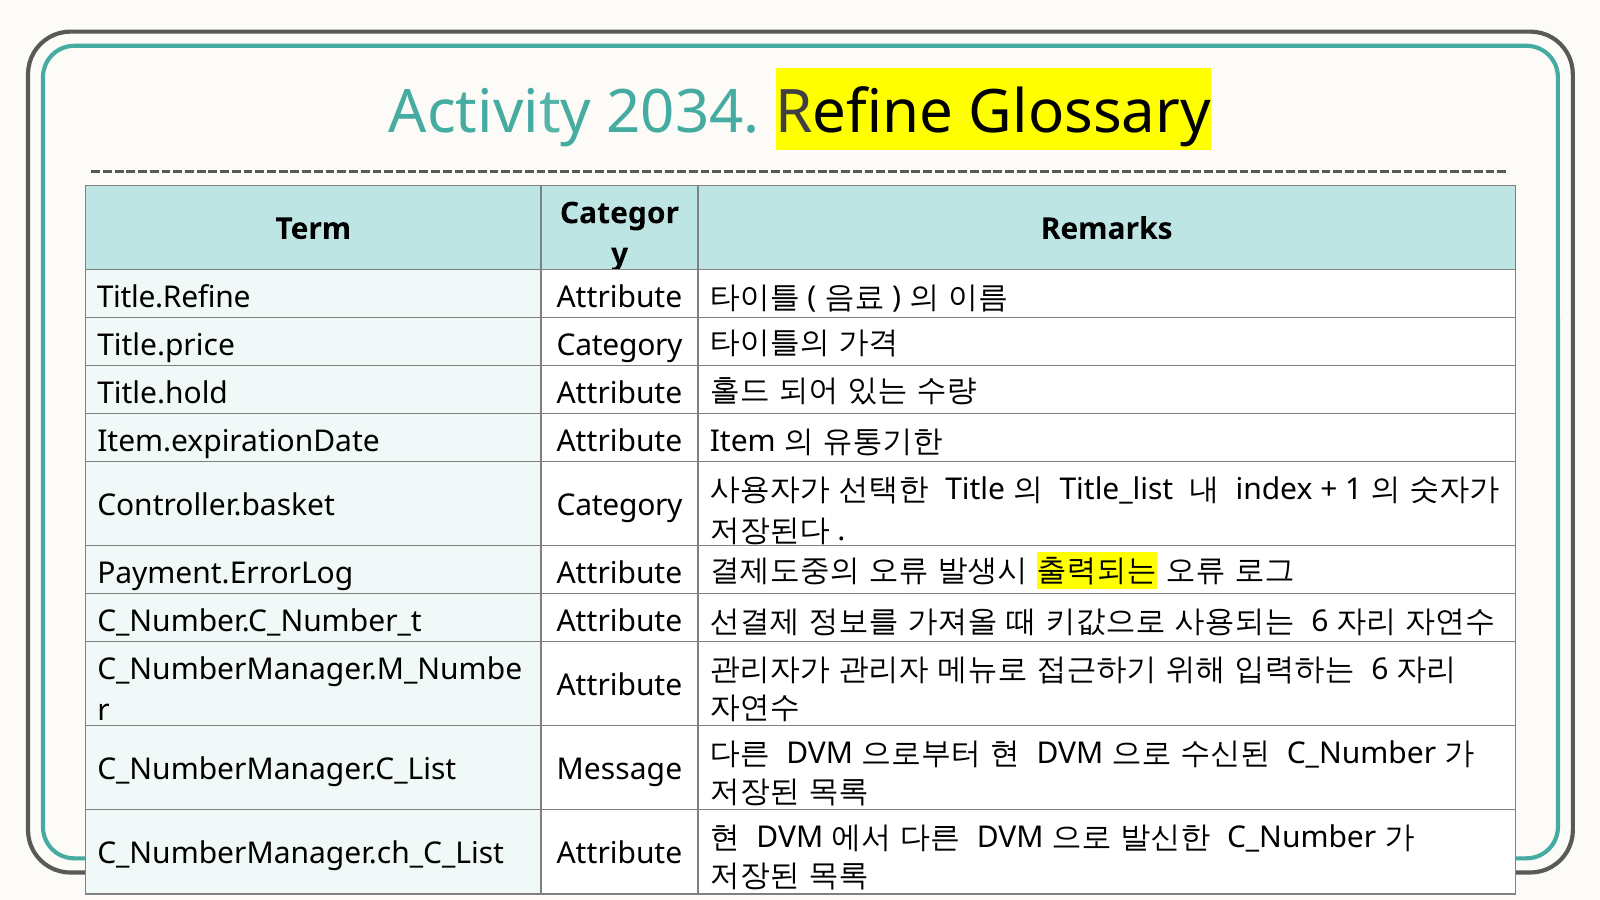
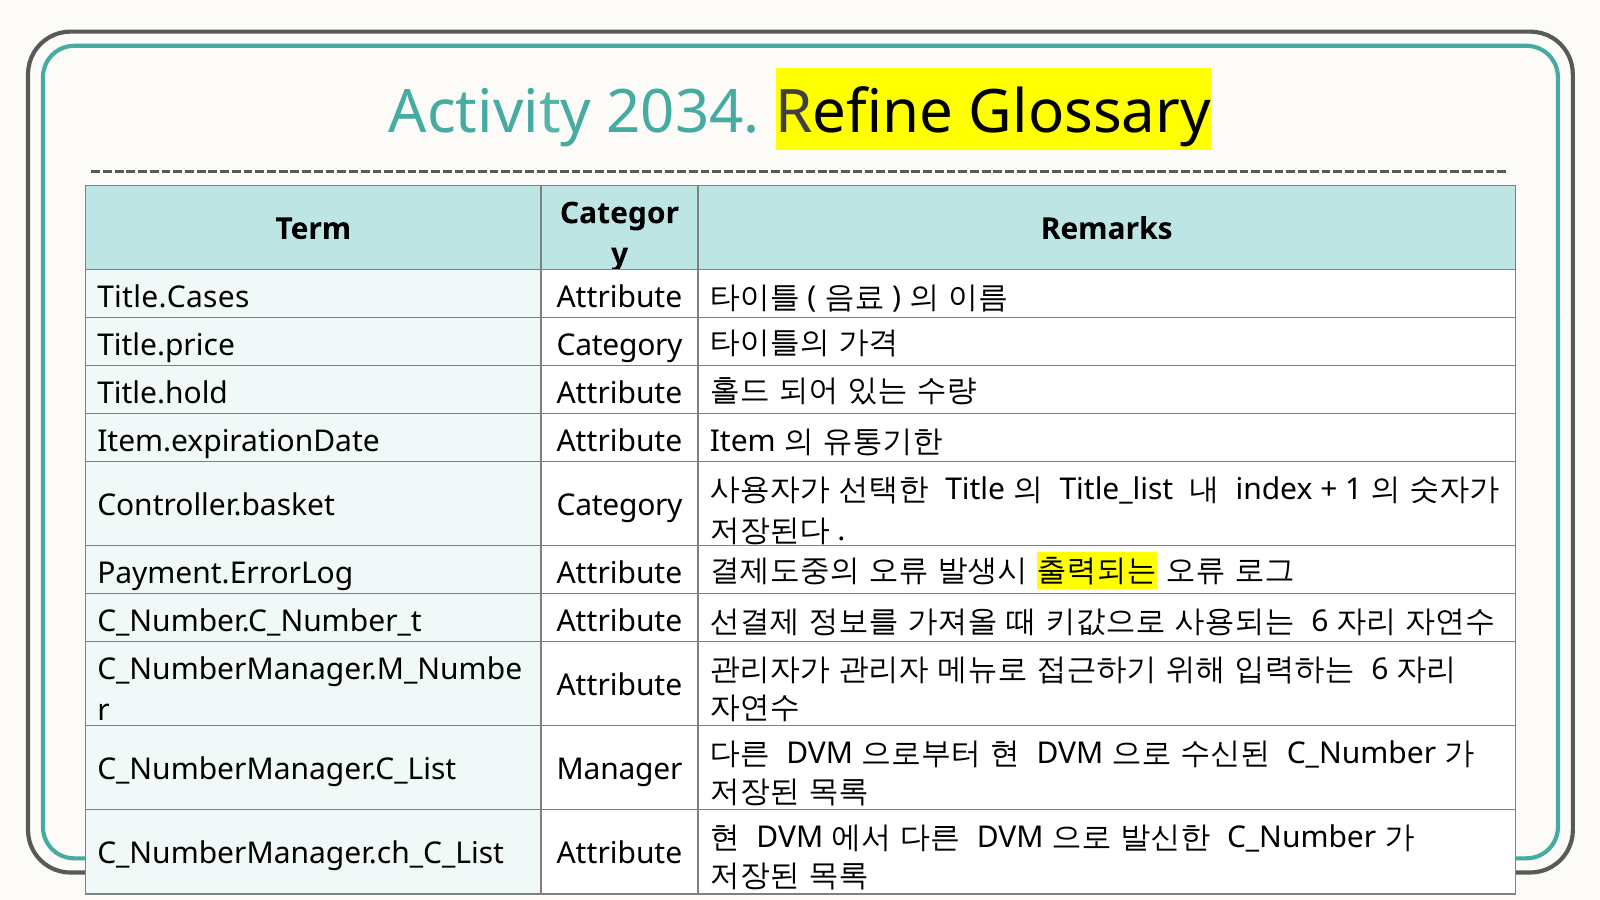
Title.Refine: Title.Refine -> Title.Cases
Message: Message -> Manager
